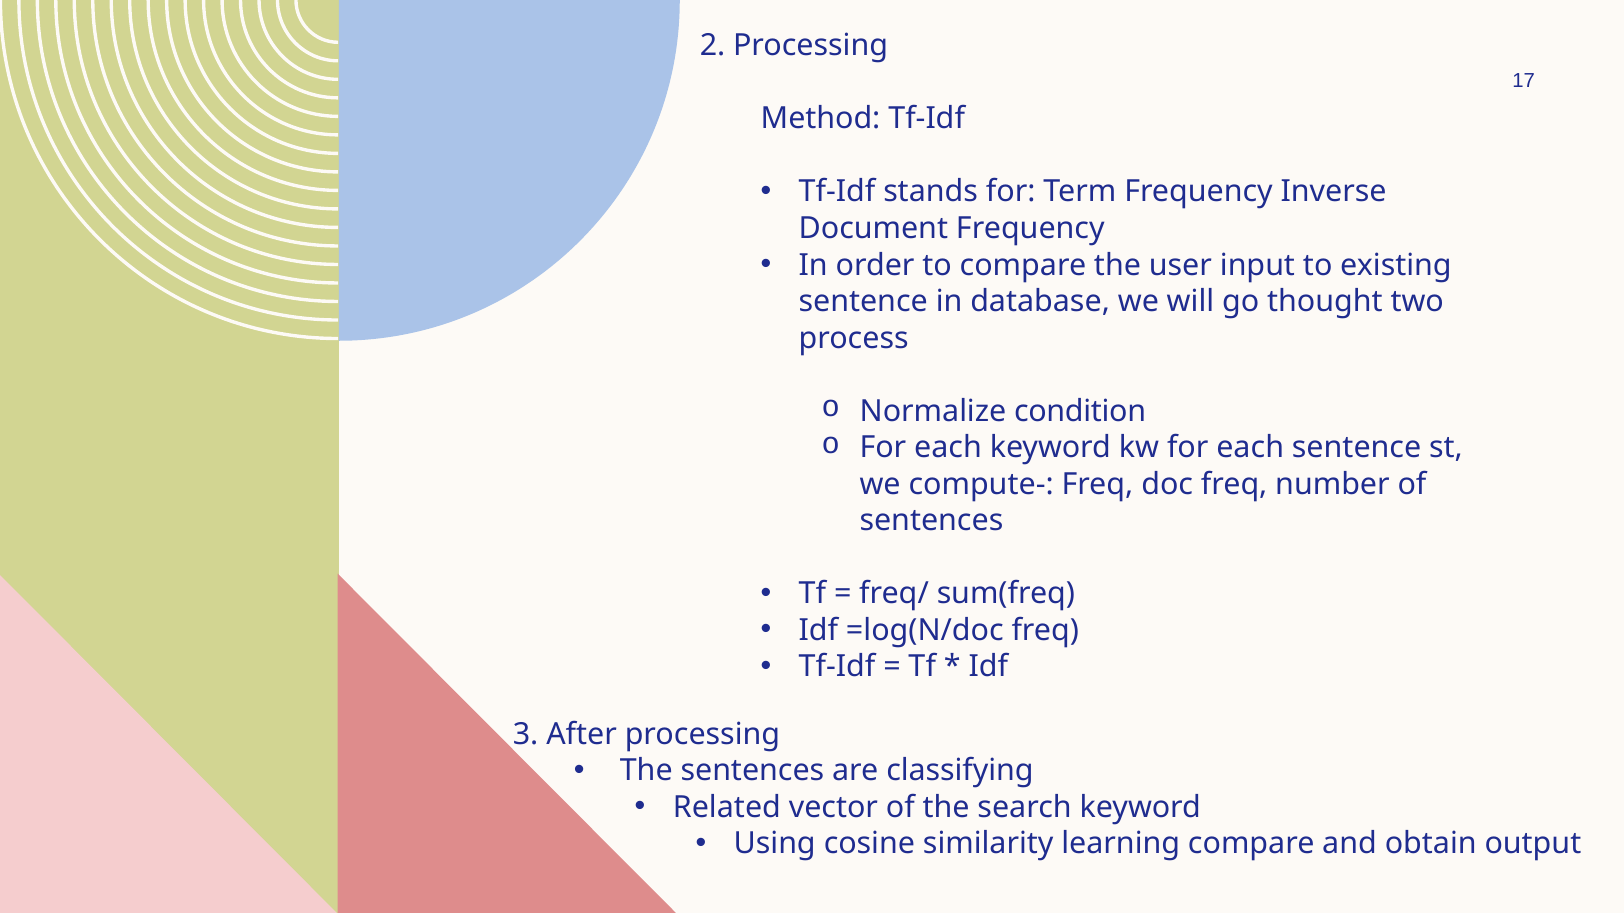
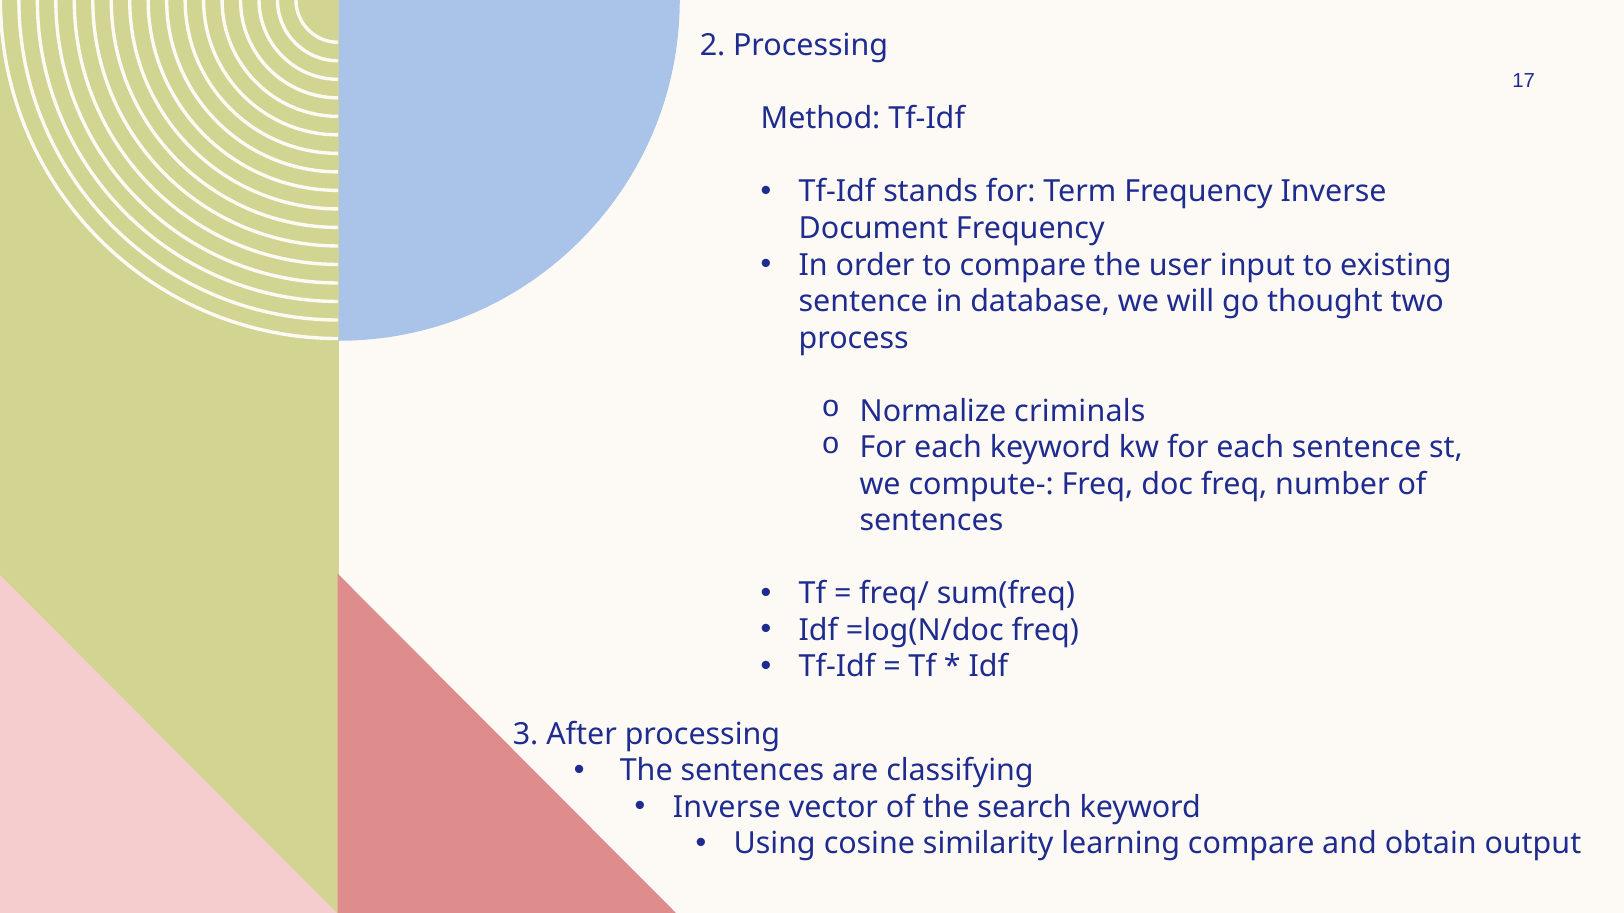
condition: condition -> criminals
Related at (727, 808): Related -> Inverse
